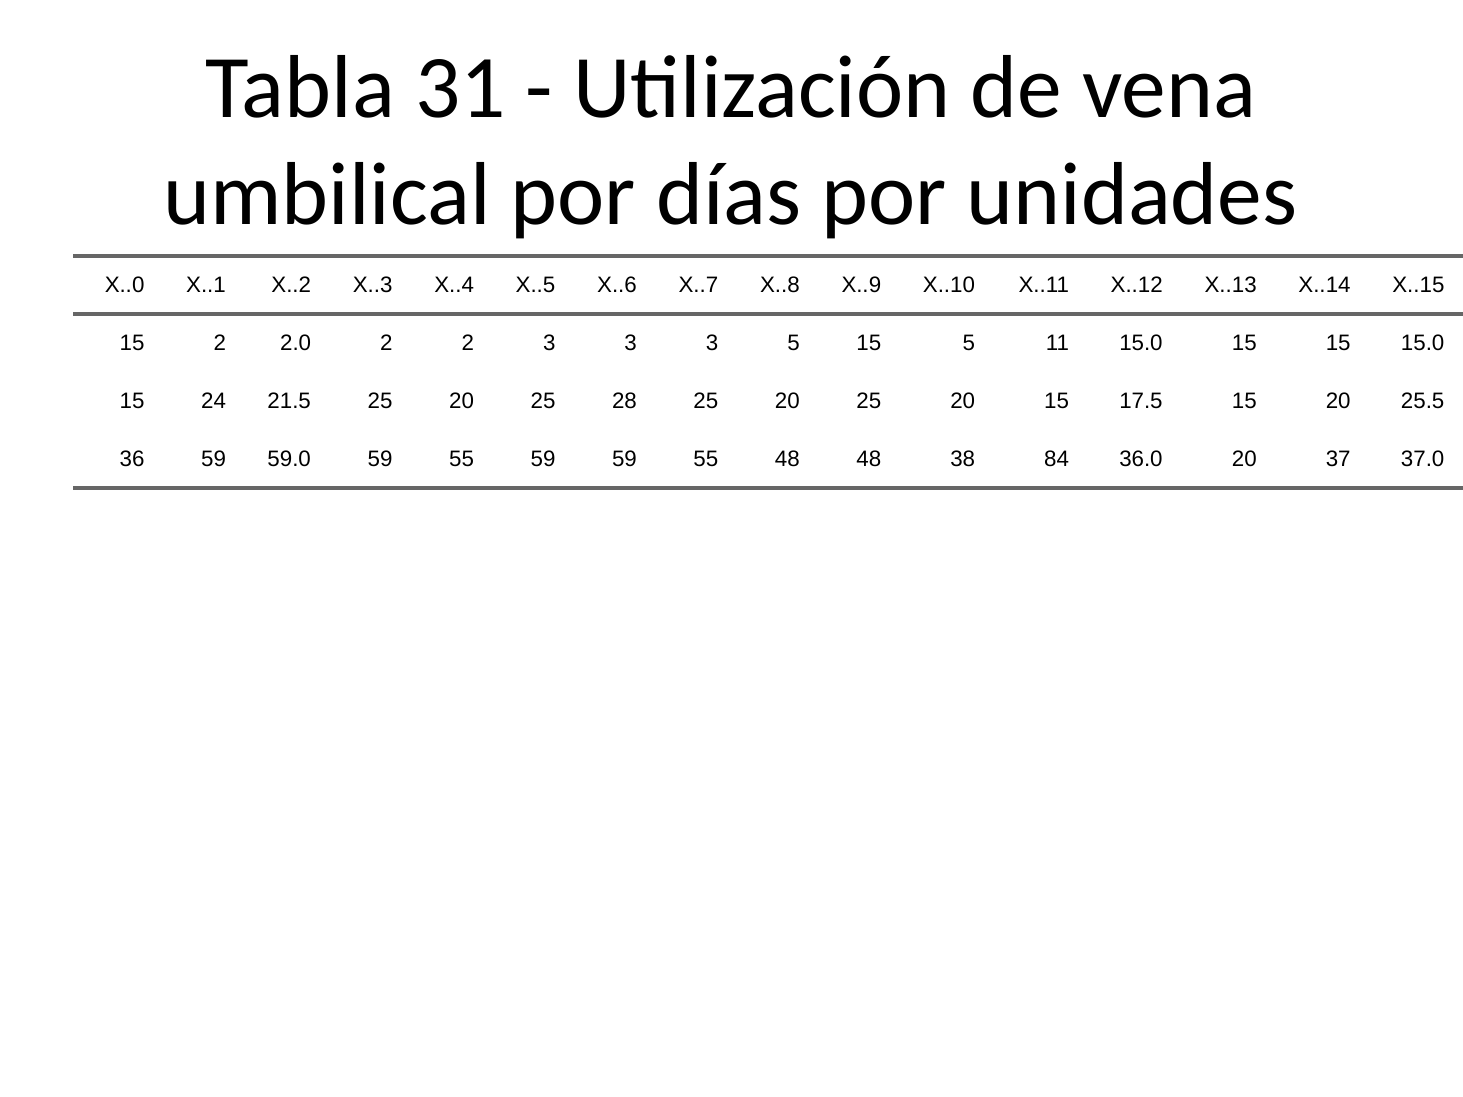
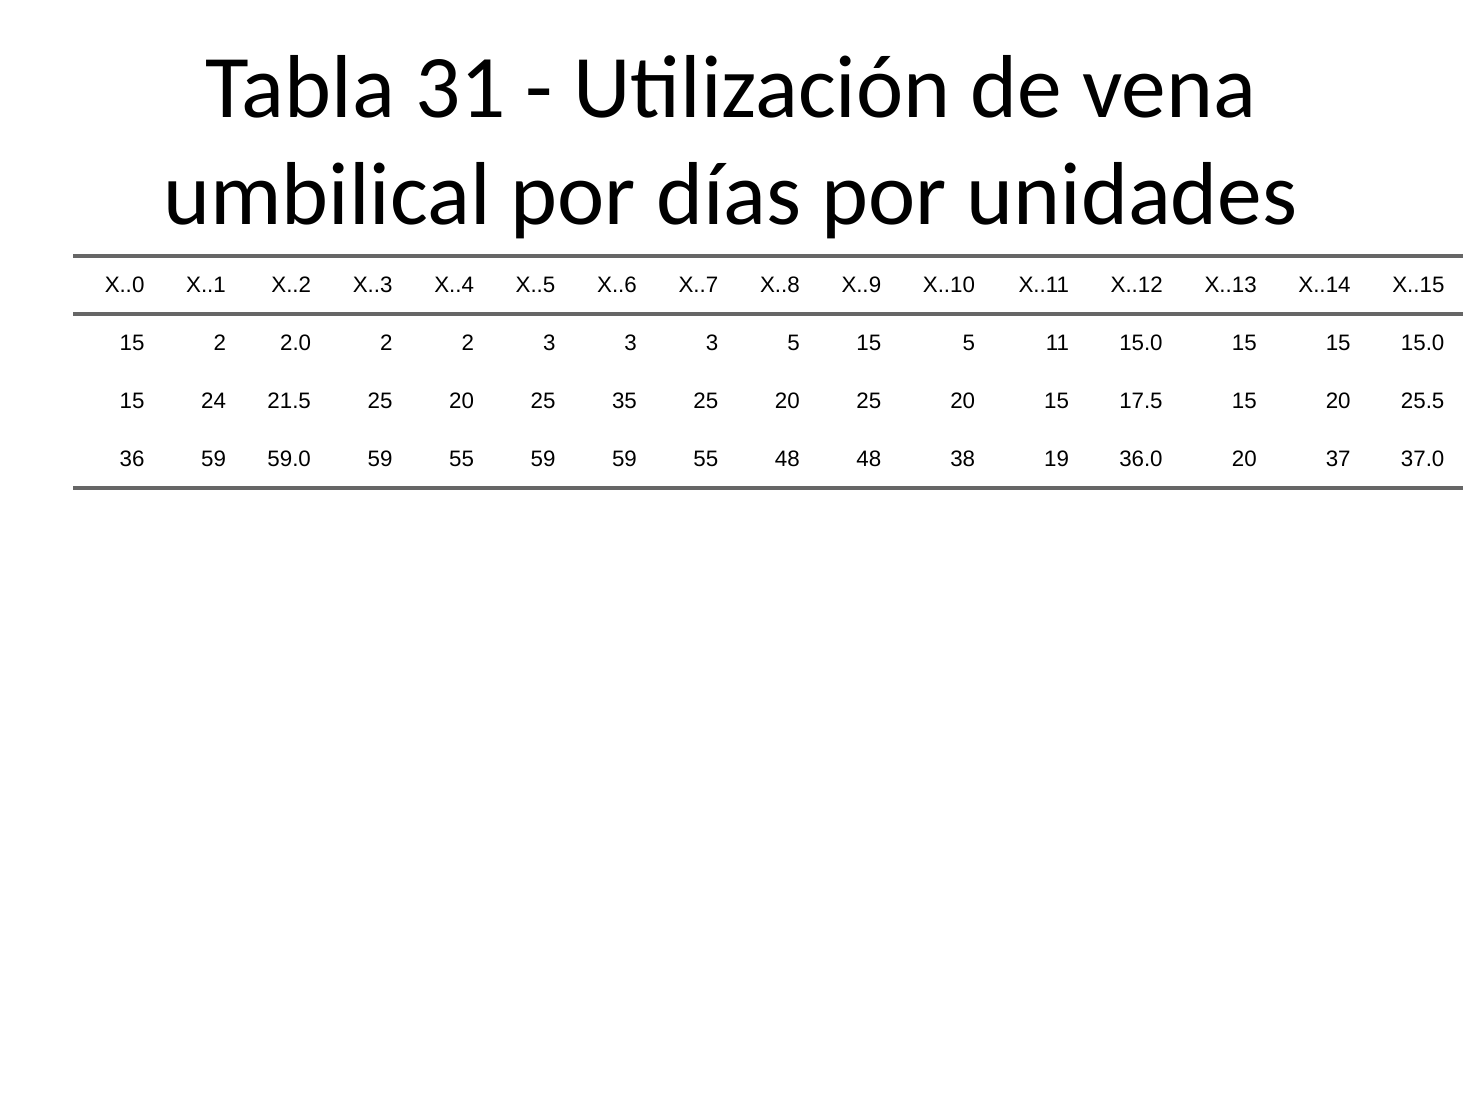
28: 28 -> 35
84: 84 -> 19
